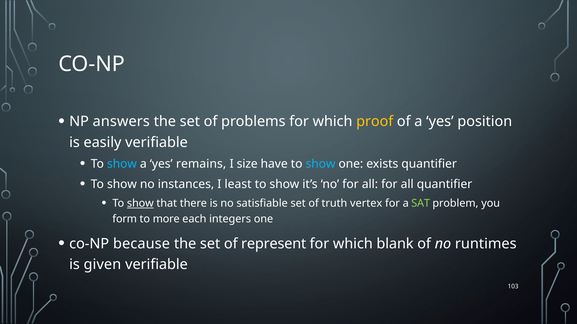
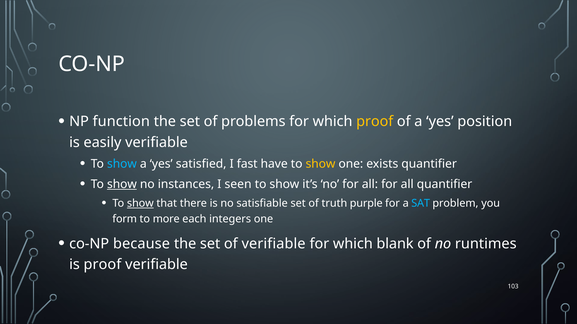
answers: answers -> function
remains: remains -> satisfied
size: size -> fast
show at (321, 164) colour: light blue -> yellow
show at (122, 184) underline: none -> present
least: least -> seen
vertex: vertex -> purple
SAT colour: light green -> light blue
of represent: represent -> verifiable
is given: given -> proof
